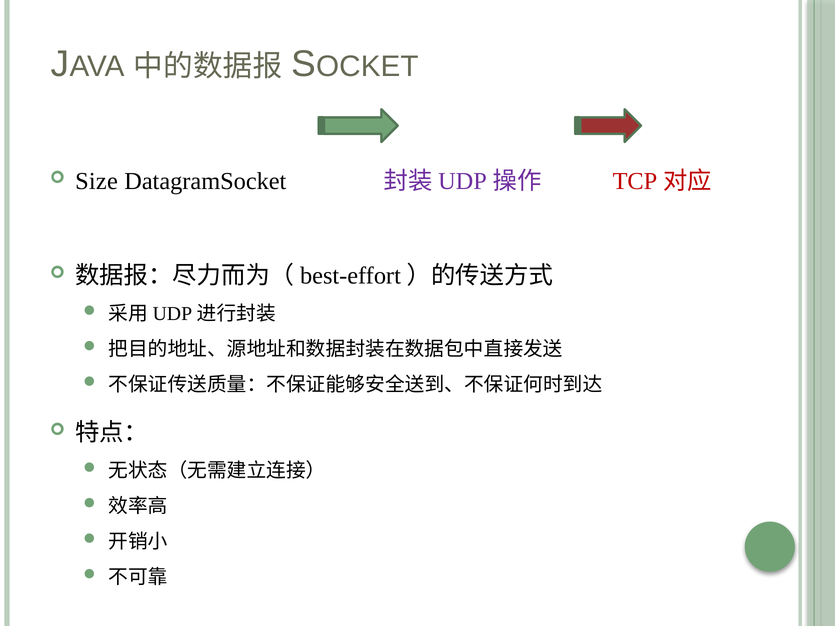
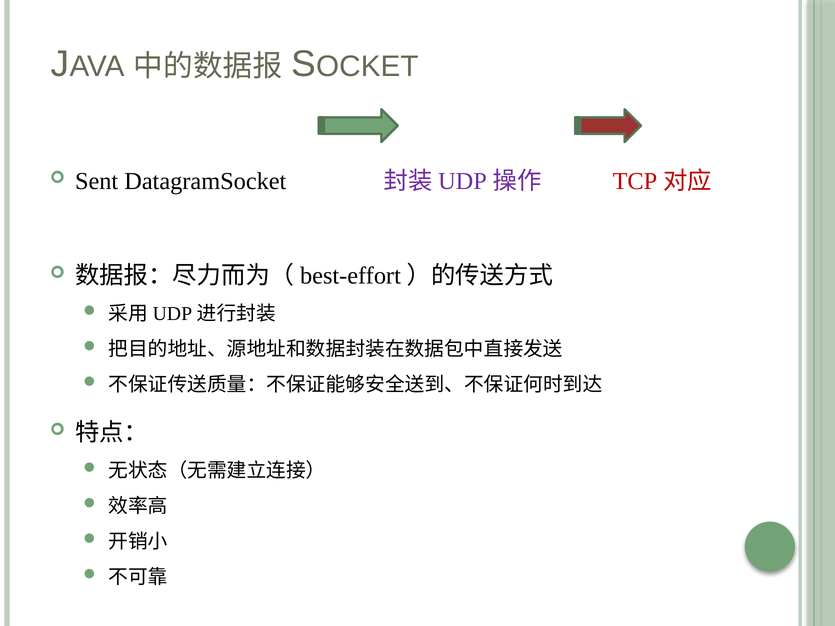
Size: Size -> Sent
